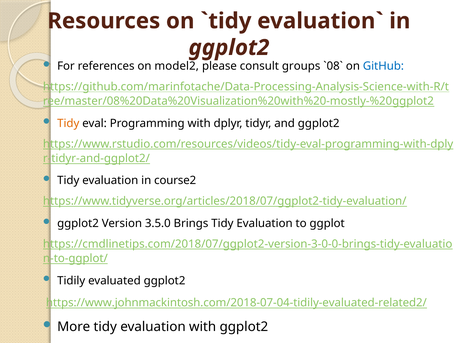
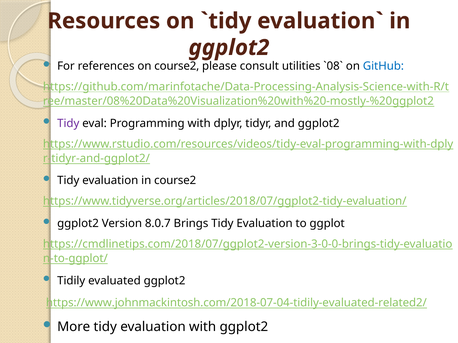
on model2: model2 -> course2
groups: groups -> utilities
Tidy at (68, 123) colour: orange -> purple
3.5.0: 3.5.0 -> 8.0.7
